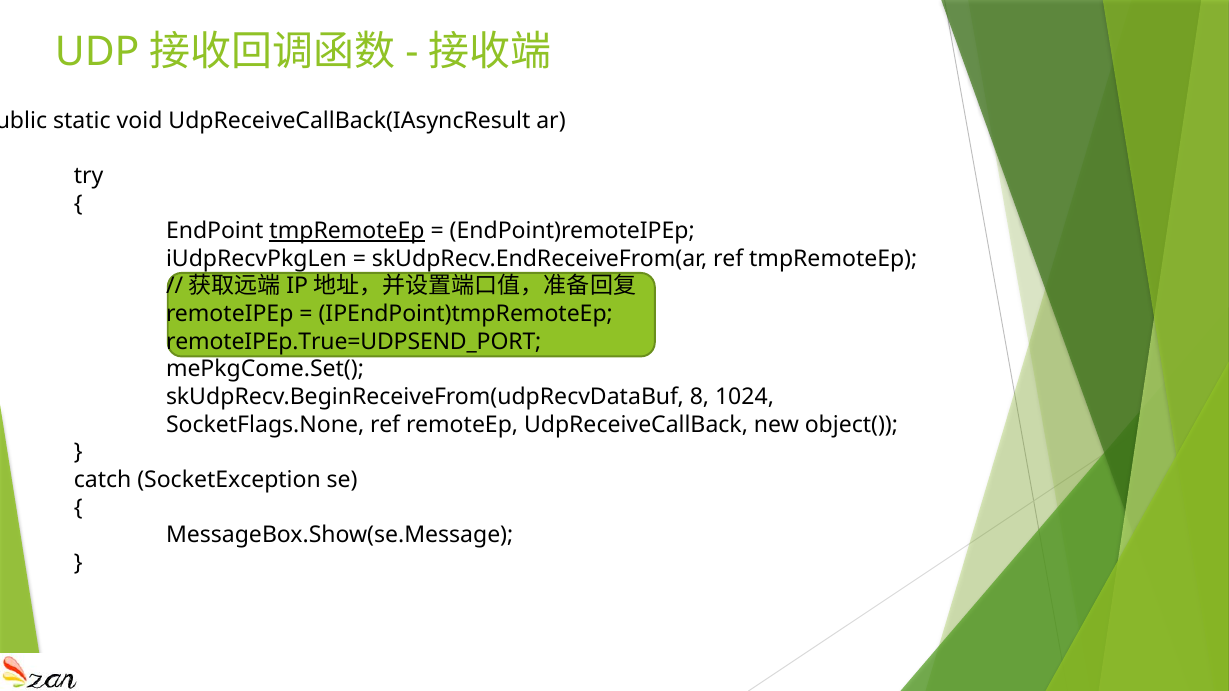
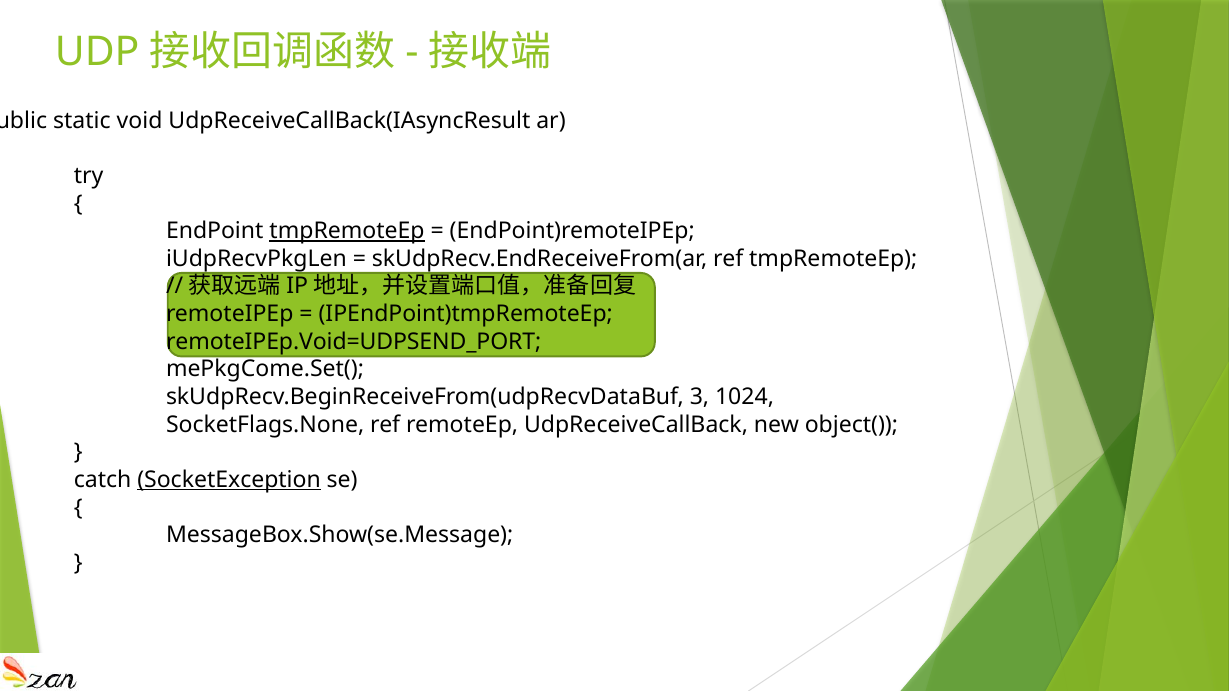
remoteIPEp.True=UDPSEND_PORT: remoteIPEp.True=UDPSEND_PORT -> remoteIPEp.Void=UDPSEND_PORT
8: 8 -> 3
SocketException underline: none -> present
